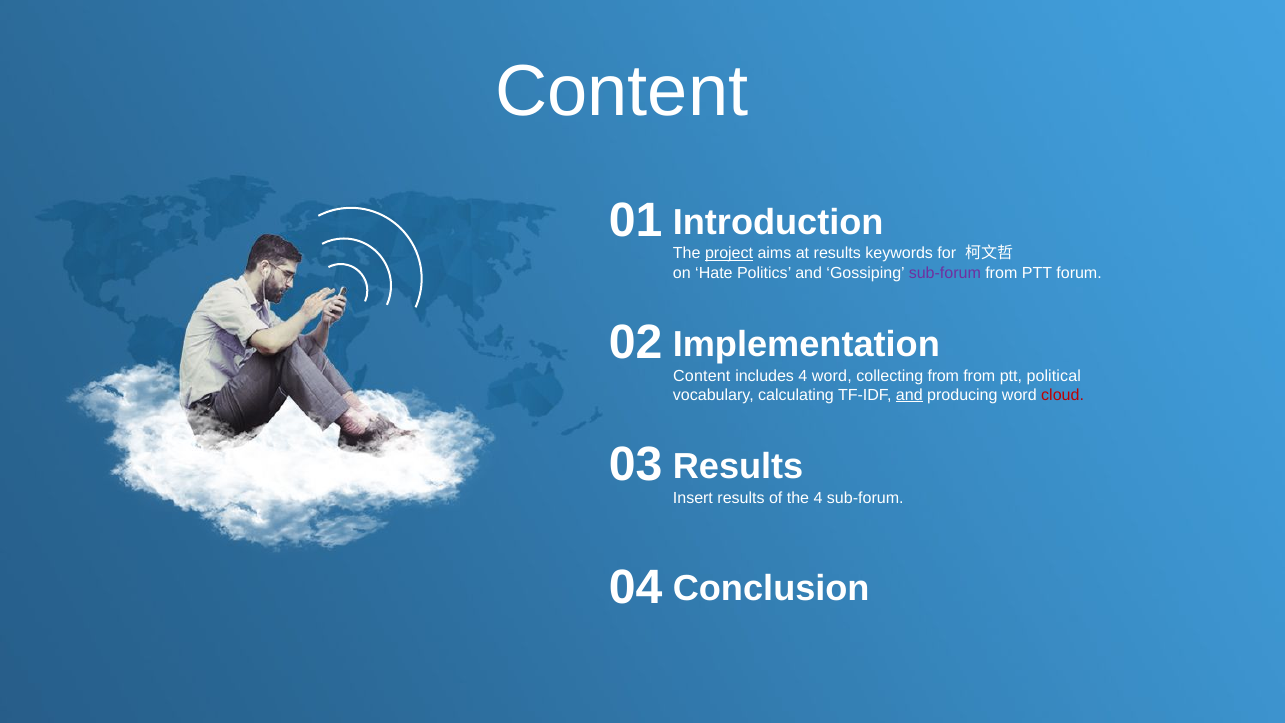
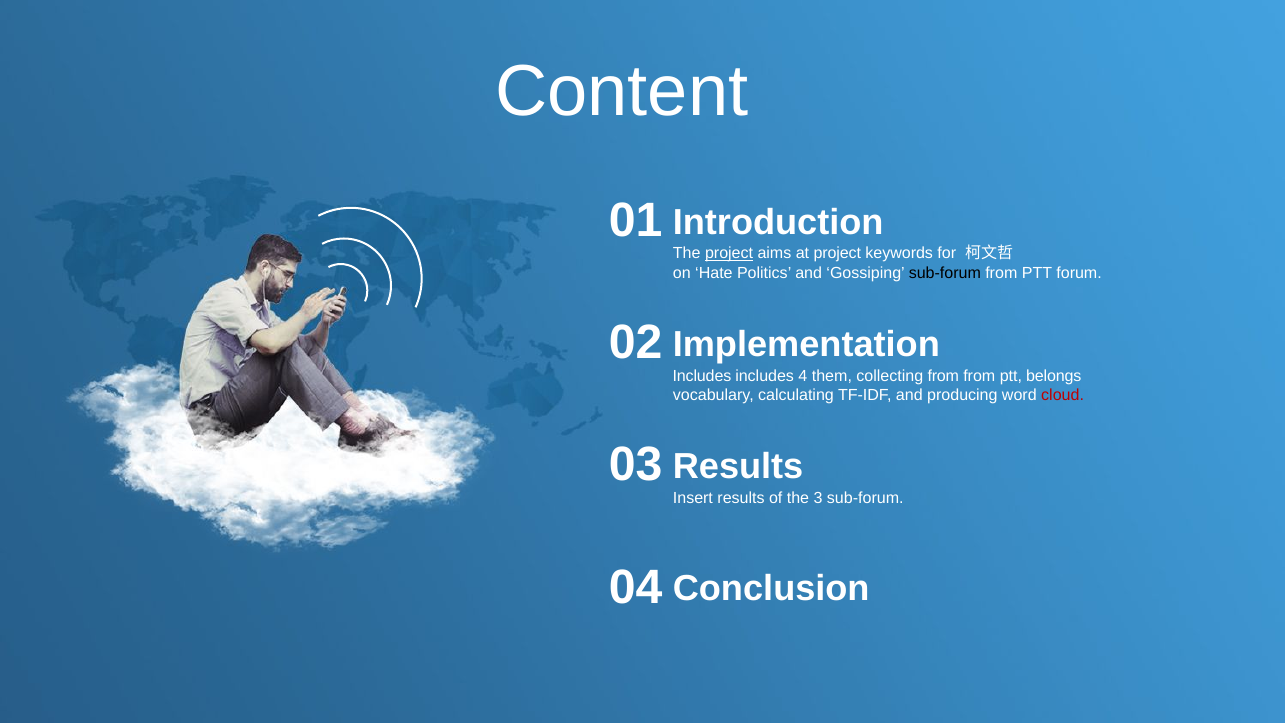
at results: results -> project
sub-forum at (945, 273) colour: purple -> black
Content at (702, 376): Content -> Includes
4 word: word -> them
political: political -> belongs
and at (909, 395) underline: present -> none
the 4: 4 -> 3
